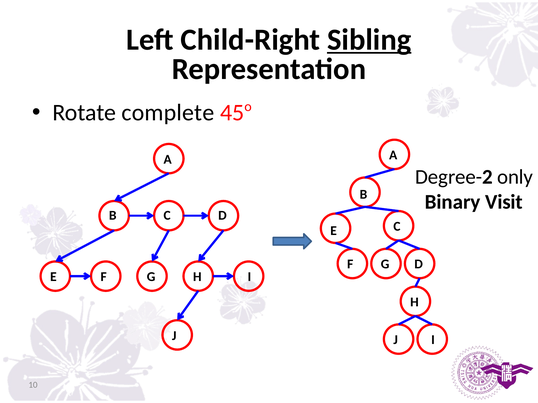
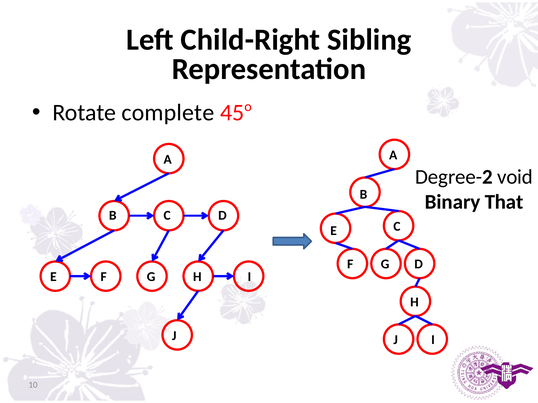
Sibling underline: present -> none
only: only -> void
Visit: Visit -> That
